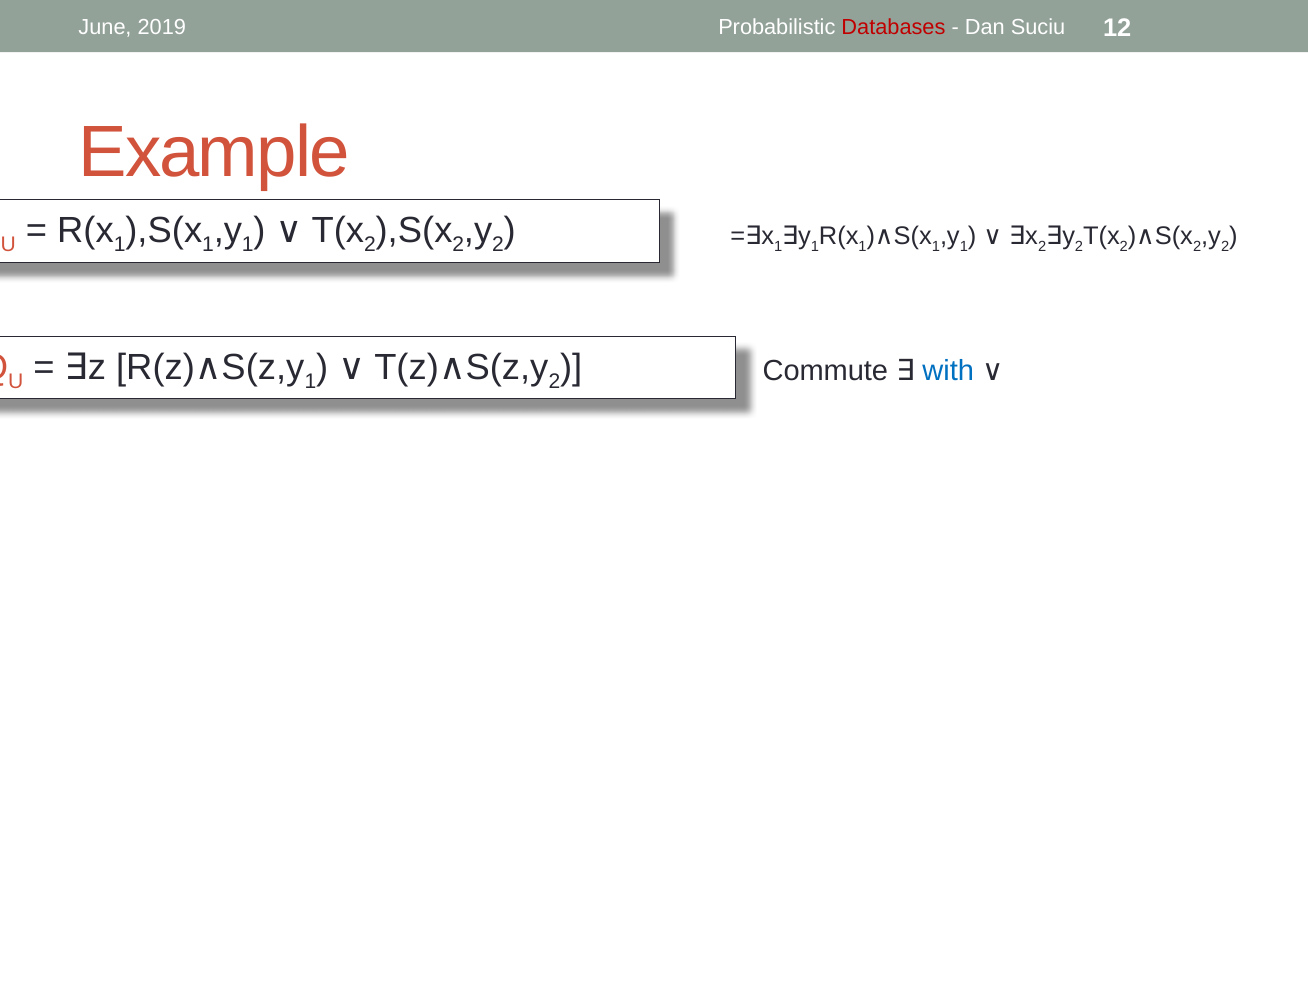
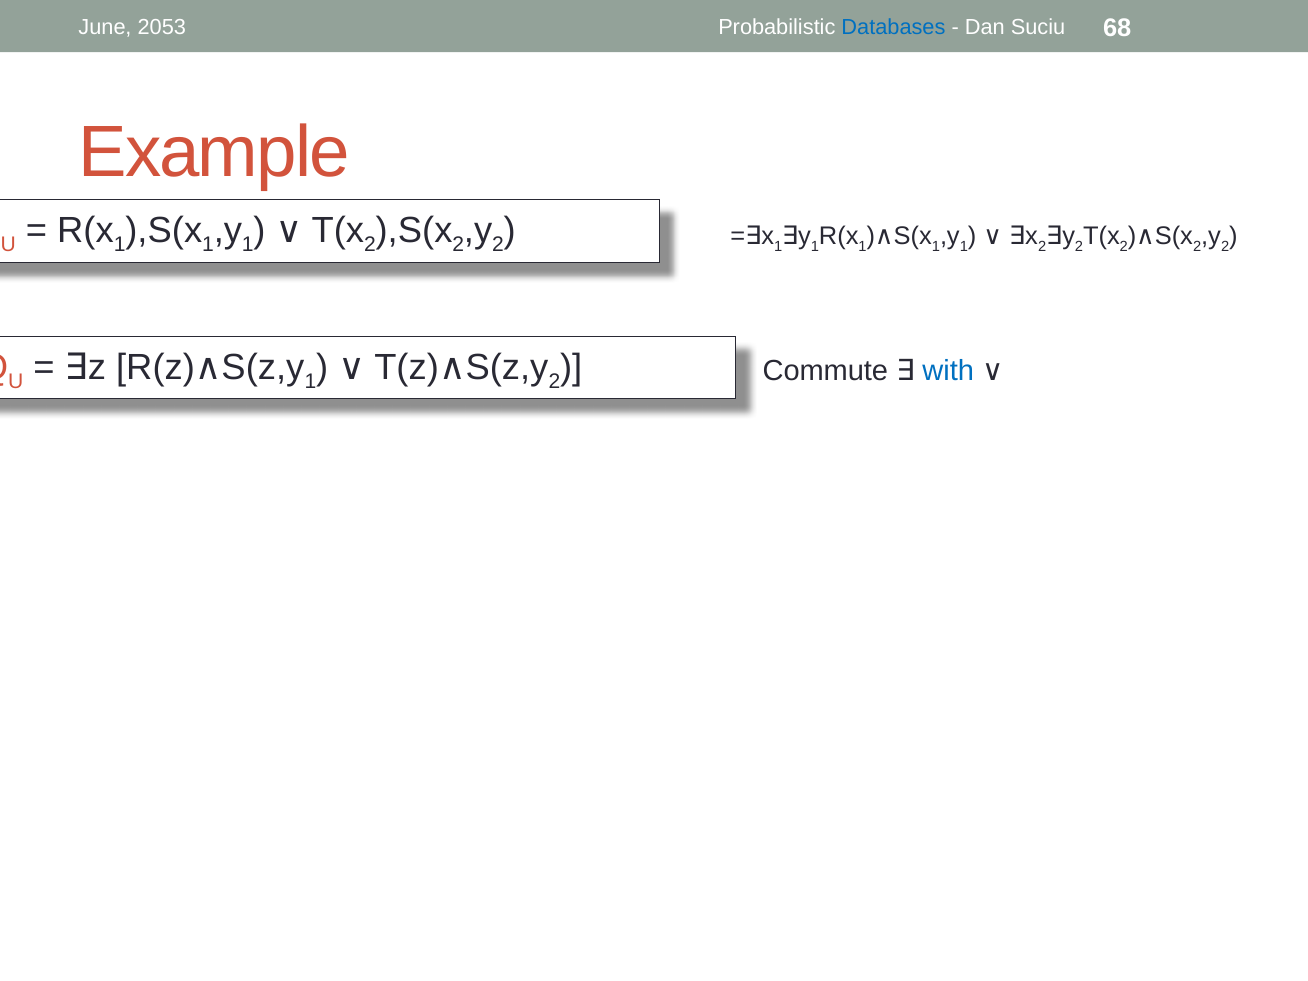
2019: 2019 -> 2053
Databases colour: red -> blue
12: 12 -> 68
